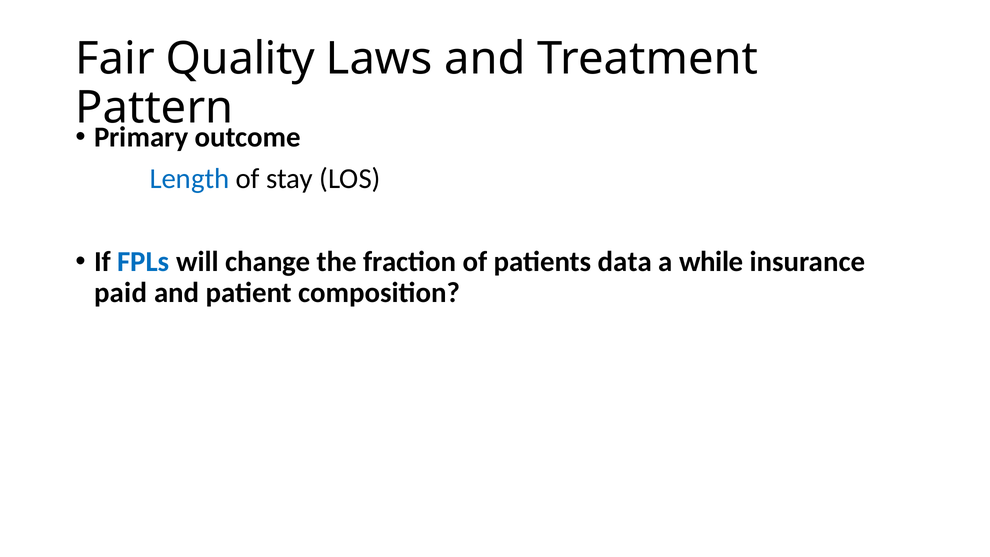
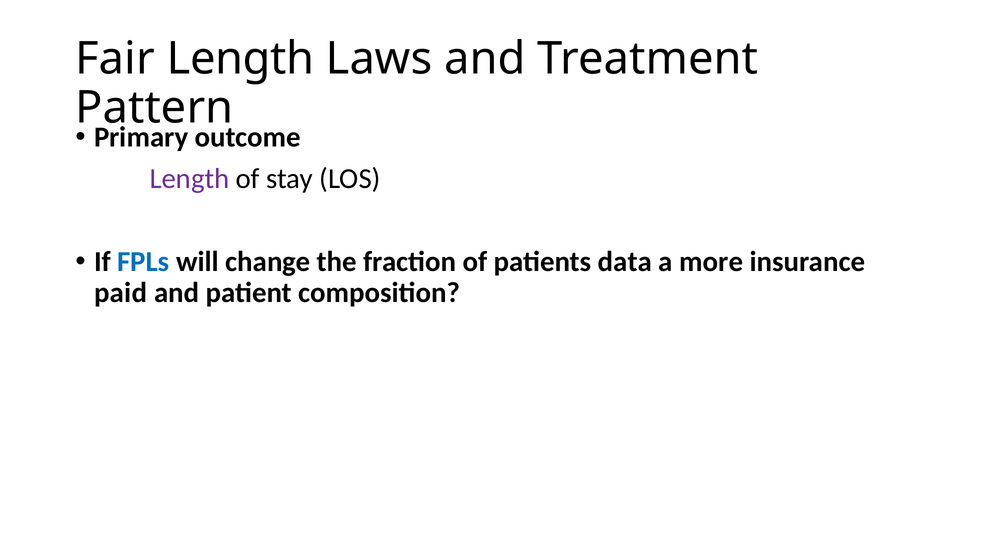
Fair Quality: Quality -> Length
Length at (189, 179) colour: blue -> purple
while: while -> more
